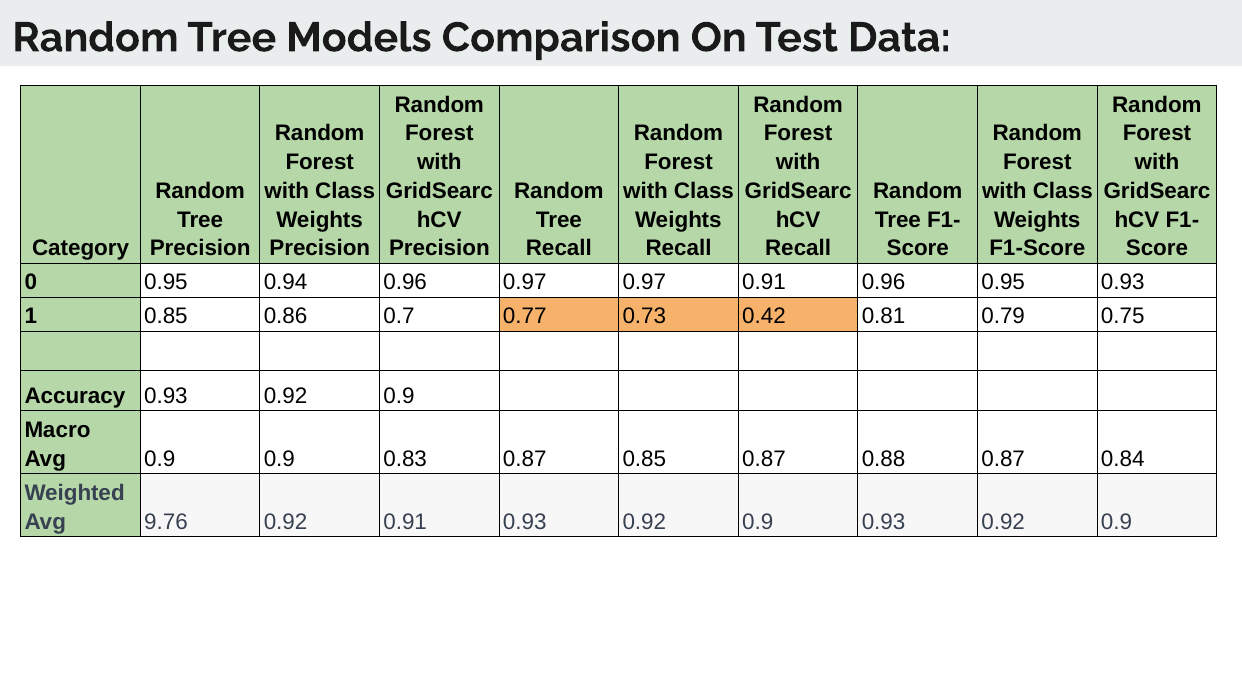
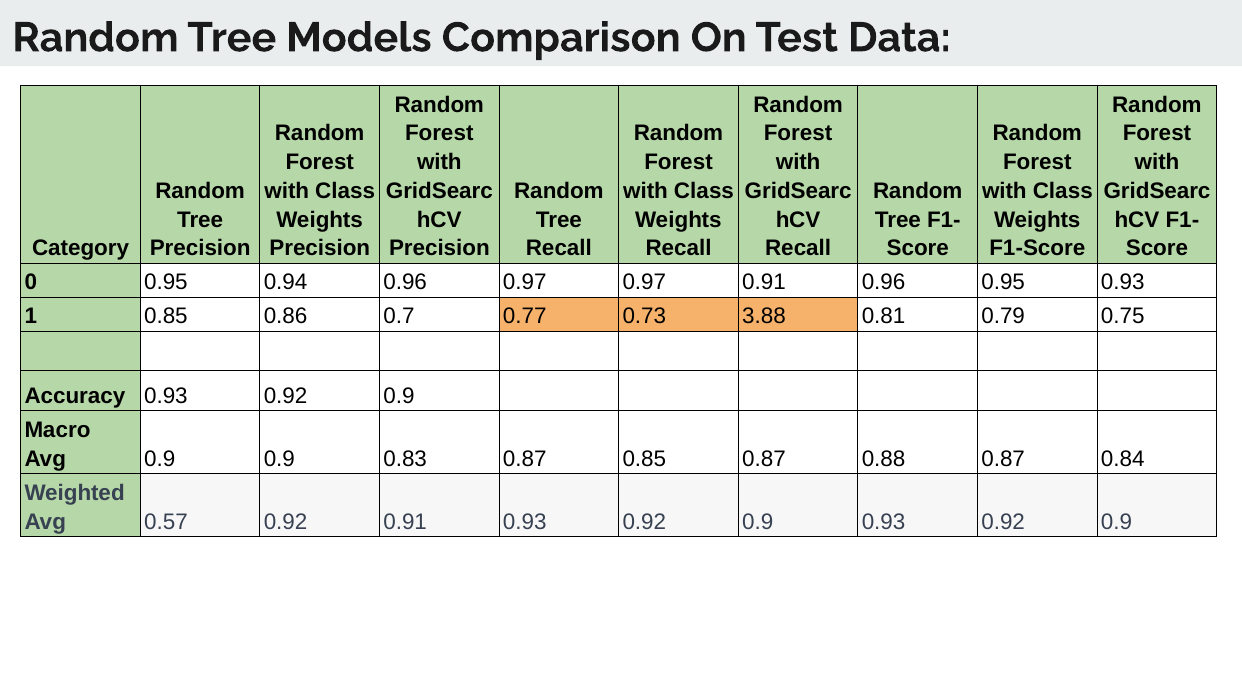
0.42: 0.42 -> 3.88
9.76: 9.76 -> 0.57
